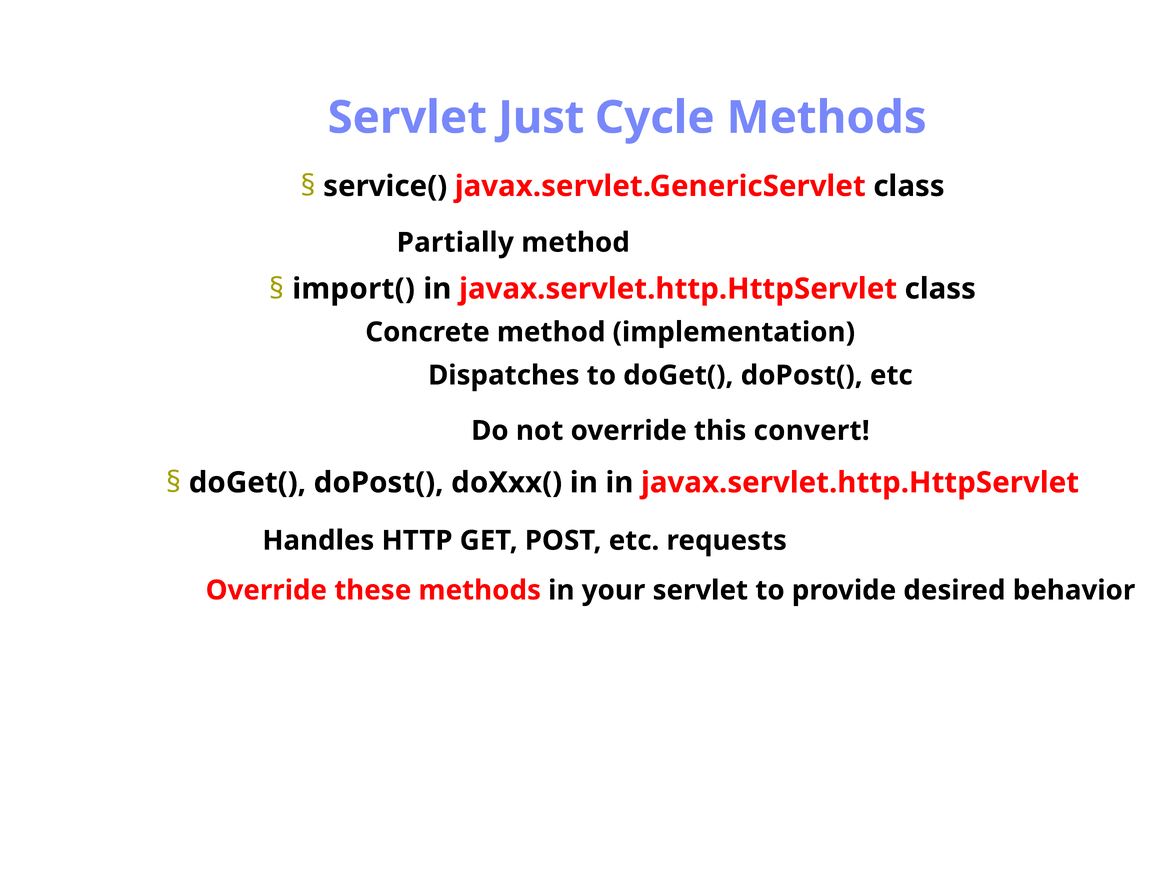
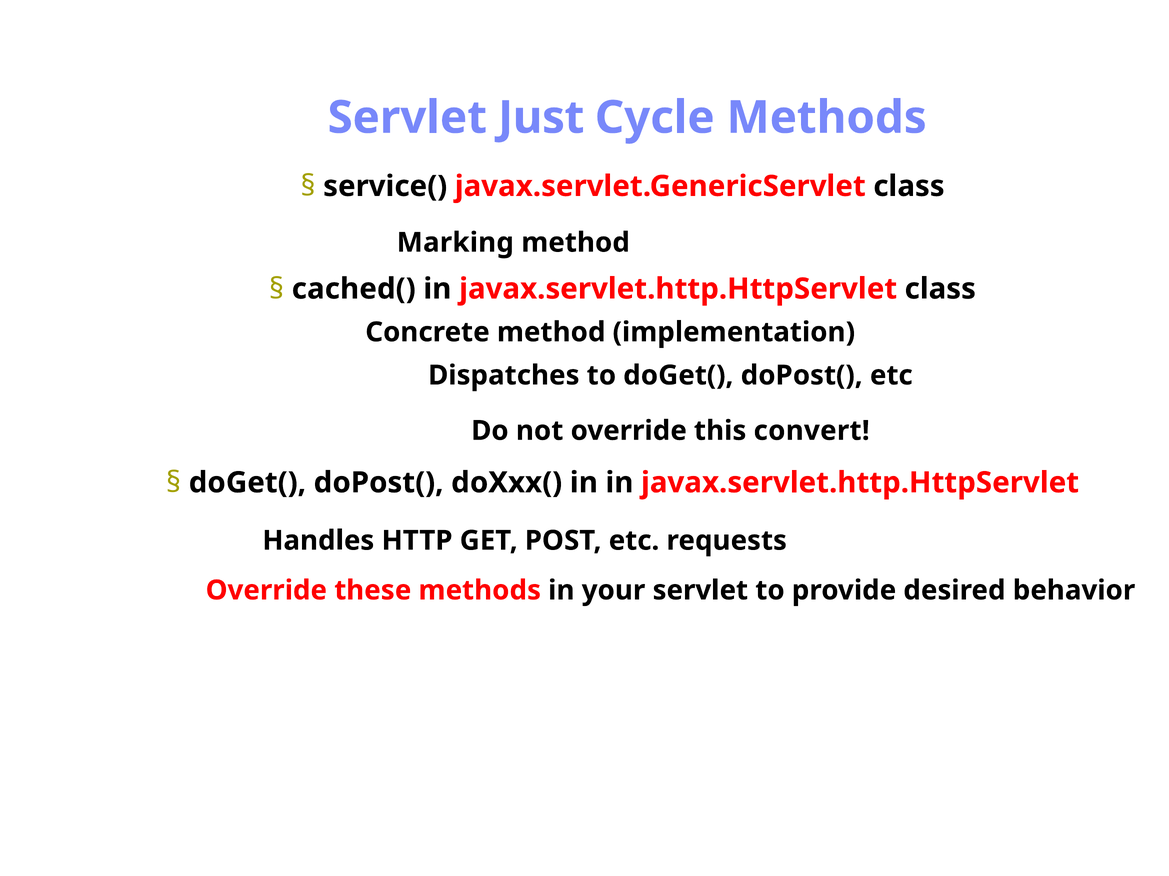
Partially: Partially -> Marking
import(: import( -> cached(
